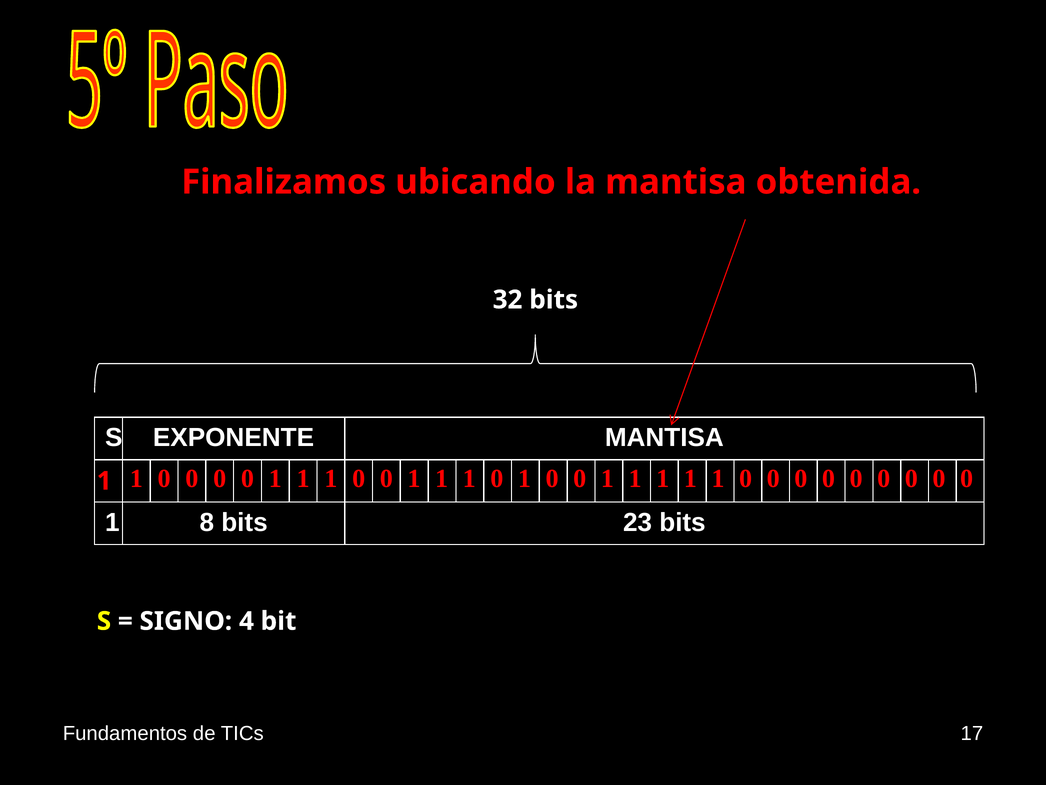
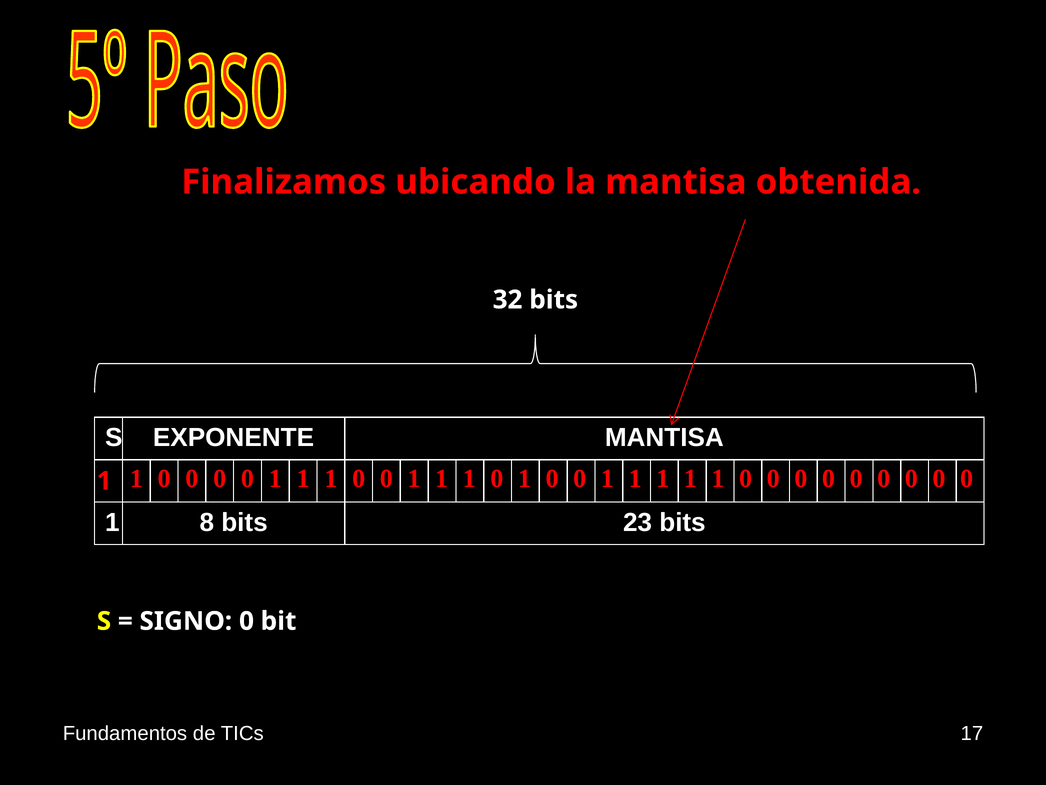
SIGNO 4: 4 -> 0
